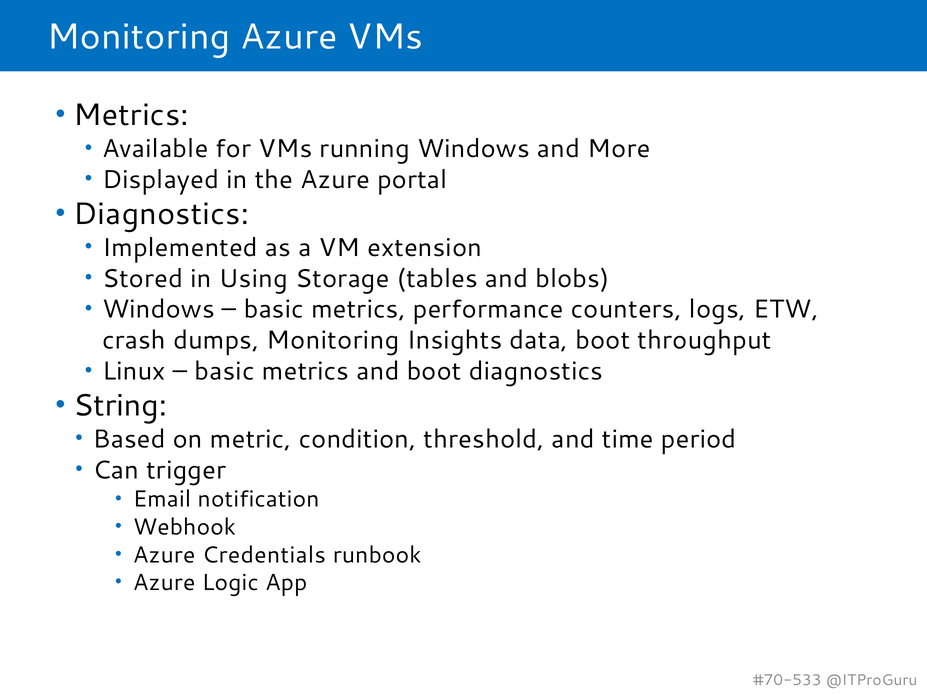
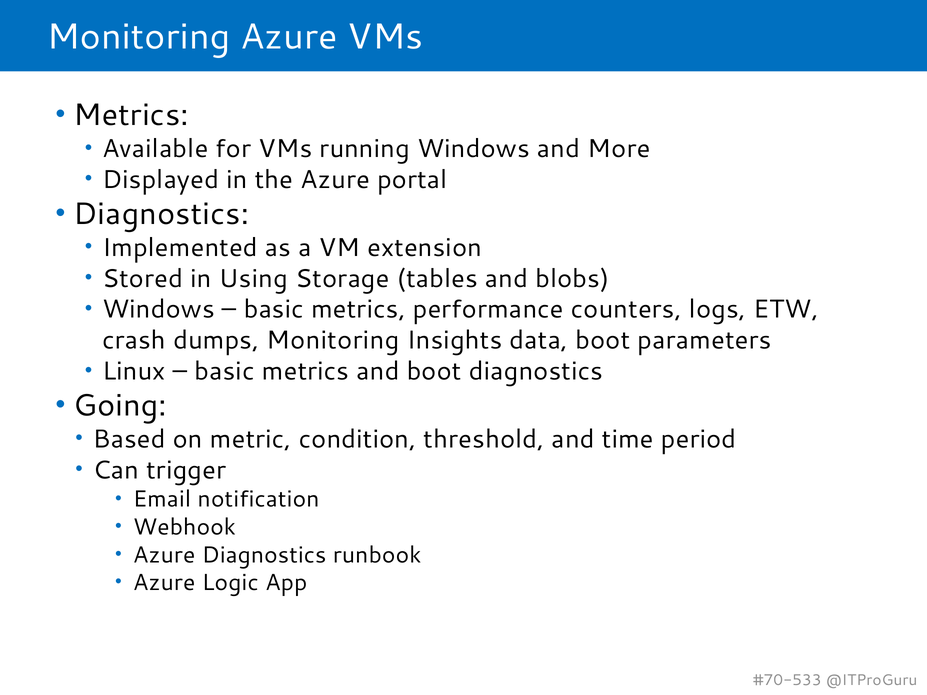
throughput: throughput -> parameters
String: String -> Going
Azure Credentials: Credentials -> Diagnostics
